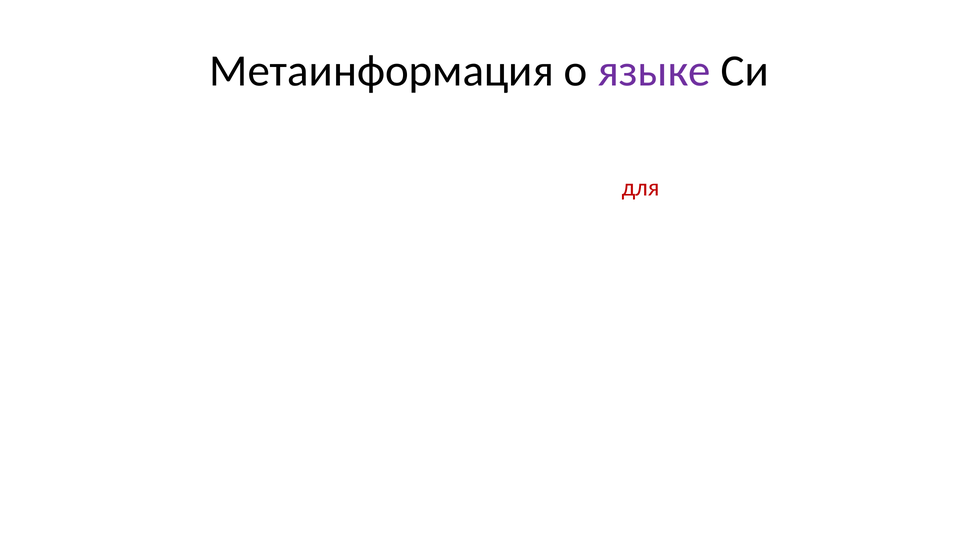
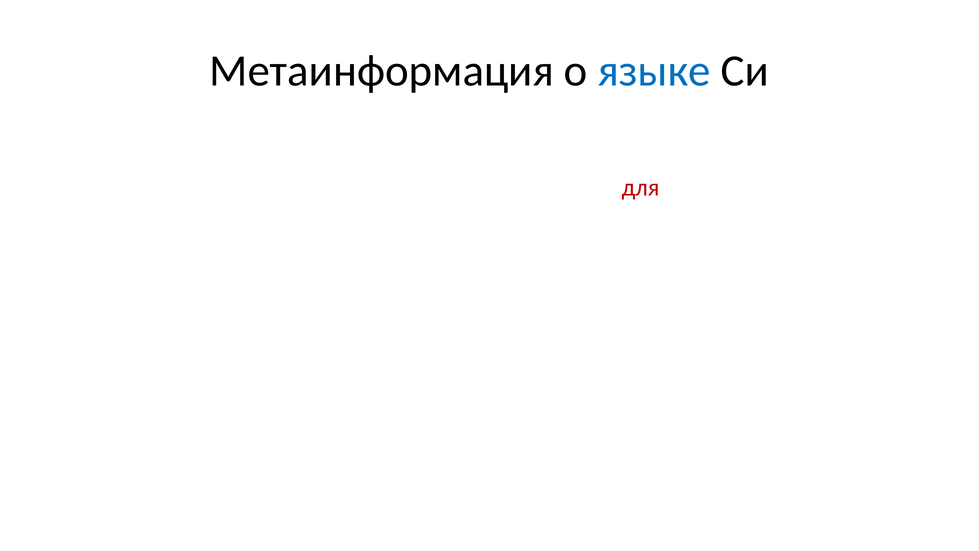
языке colour: purple -> blue
